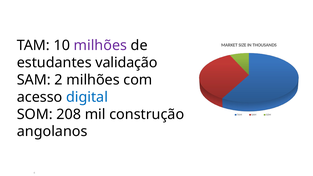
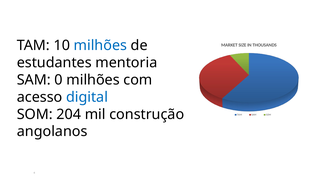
milhões at (100, 45) colour: purple -> blue
validação: validação -> mentoria
2: 2 -> 0
208: 208 -> 204
